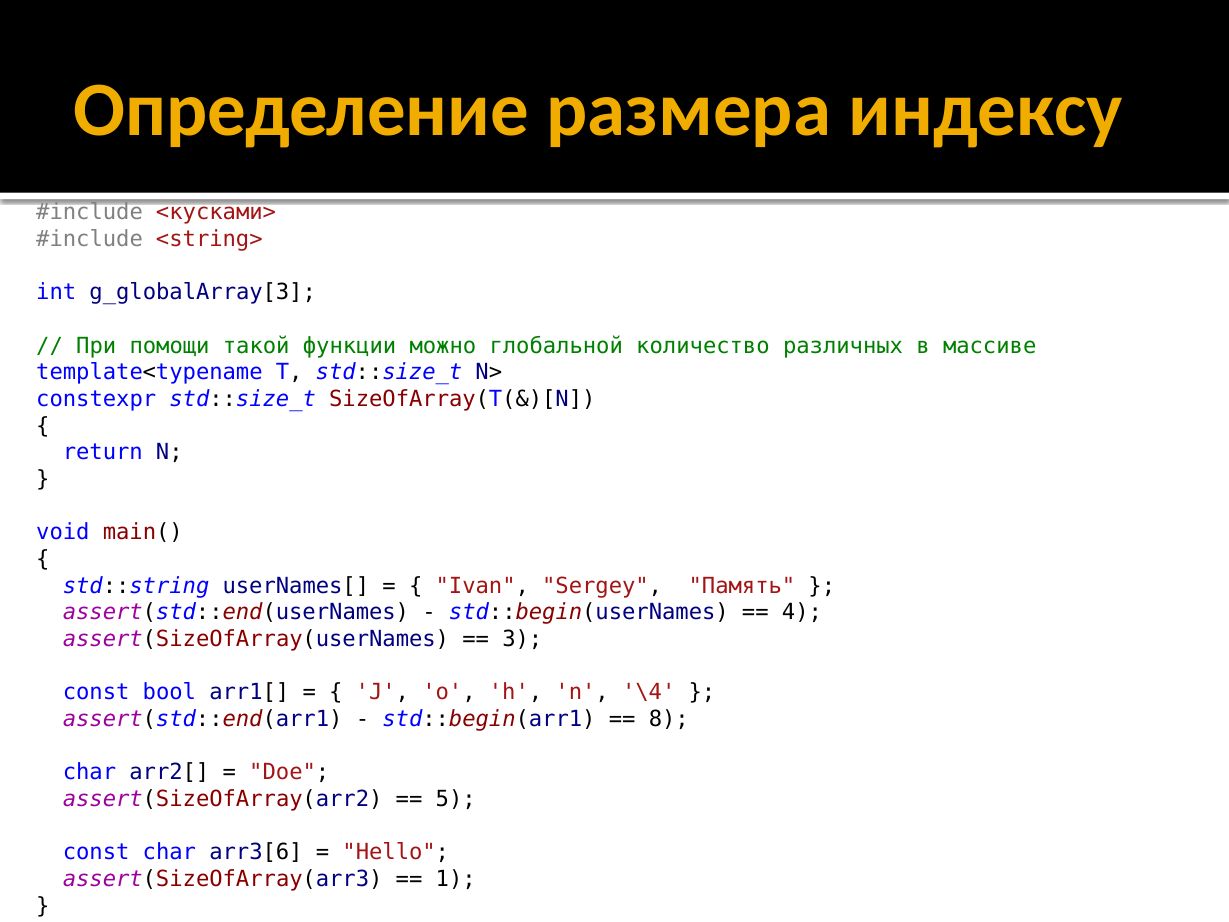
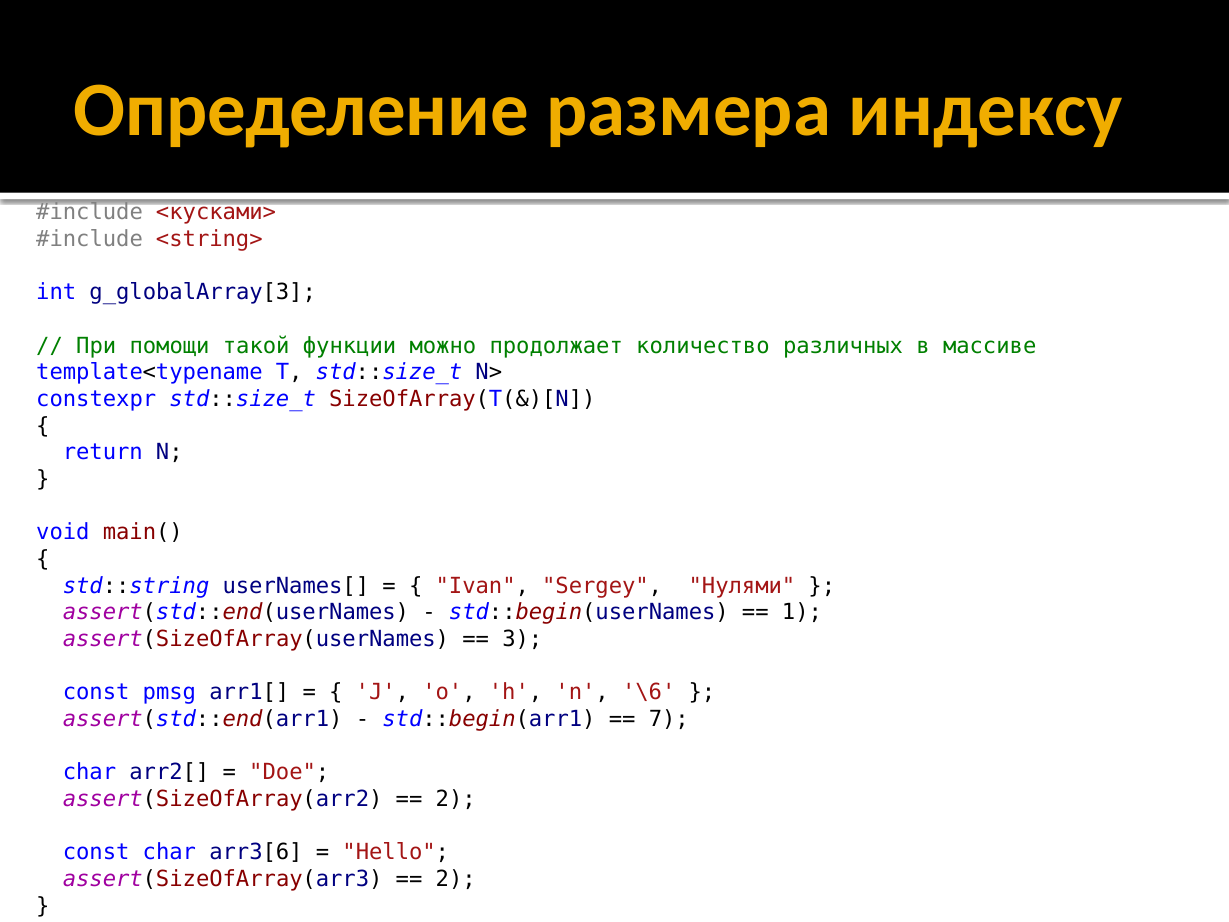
глобальной: глобальной -> продолжает
Память: Память -> Нулями
4: 4 -> 1
bool: bool -> pmsg
\4: \4 -> \6
8: 8 -> 7
5 at (456, 799): 5 -> 2
1 at (456, 879): 1 -> 2
